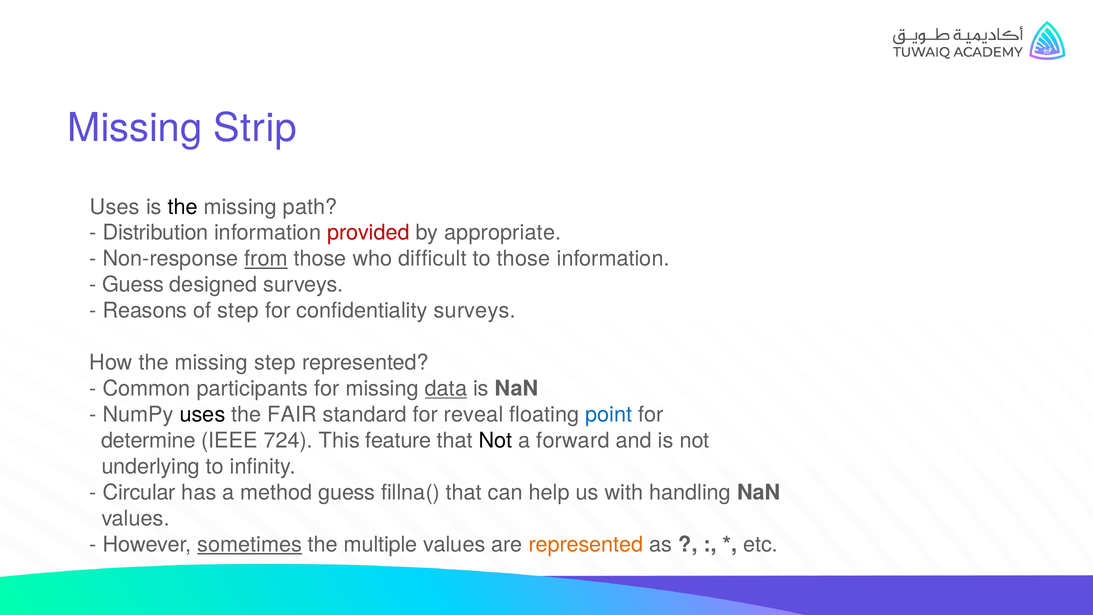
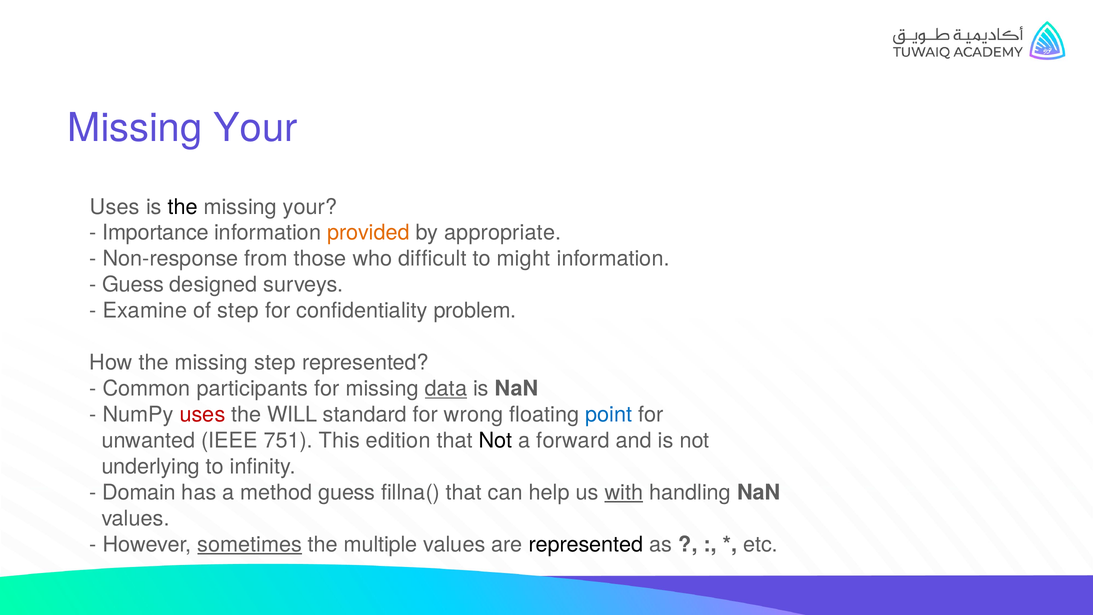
Strip at (255, 128): Strip -> Your
path at (310, 207): path -> your
Distribution: Distribution -> Importance
provided colour: red -> orange
from underline: present -> none
to those: those -> might
Reasons: Reasons -> Examine
confidentiality surveys: surveys -> problem
uses at (202, 415) colour: black -> red
FAIR: FAIR -> WILL
reveal: reveal -> wrong
determine: determine -> unwanted
724: 724 -> 751
feature: feature -> edition
Circular: Circular -> Domain
with underline: none -> present
represented at (586, 544) colour: orange -> black
